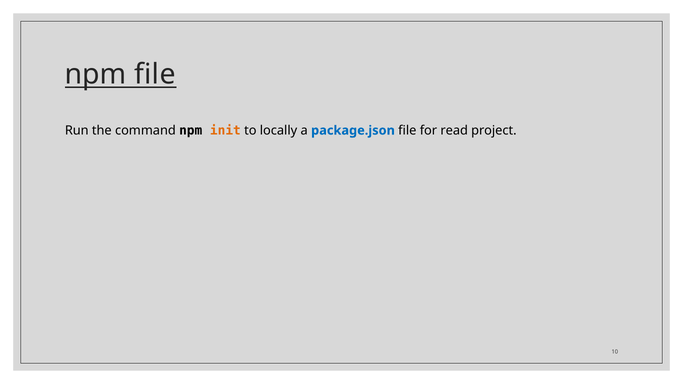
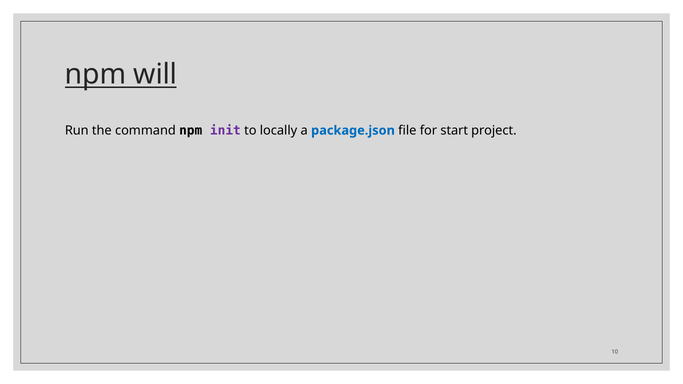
npm file: file -> will
init colour: orange -> purple
read: read -> start
